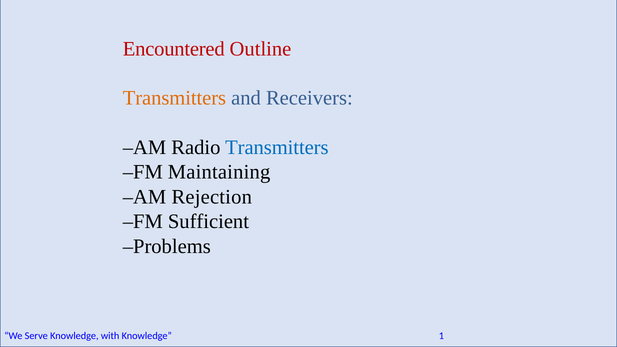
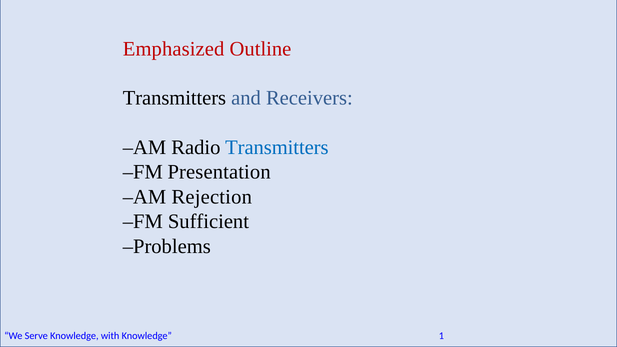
Encountered: Encountered -> Emphasized
Transmitters at (174, 98) colour: orange -> black
Maintaining: Maintaining -> Presentation
